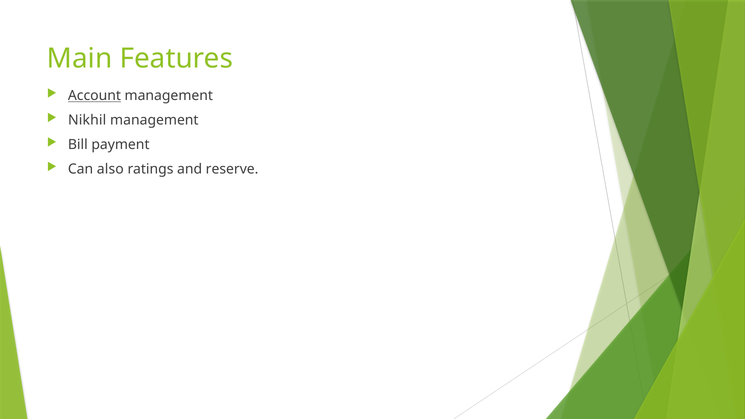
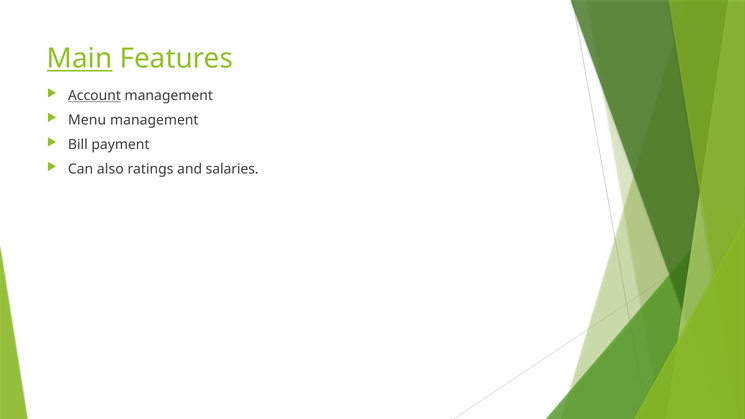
Main underline: none -> present
Nikhil: Nikhil -> Menu
reserve: reserve -> salaries
